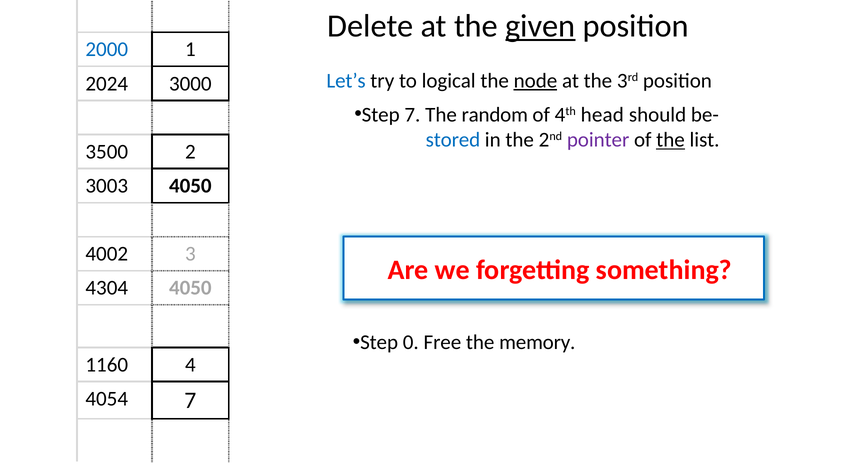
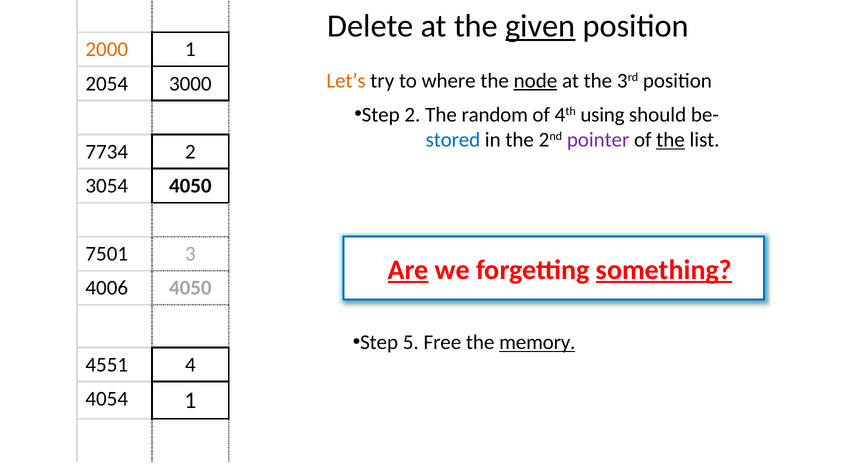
2000 colour: blue -> orange
Let’s colour: blue -> orange
logical: logical -> where
2024: 2024 -> 2054
Step 7: 7 -> 2
head: head -> using
3500: 3500 -> 7734
3003: 3003 -> 3054
4002: 4002 -> 7501
Are underline: none -> present
something underline: none -> present
4304: 4304 -> 4006
0: 0 -> 5
memory underline: none -> present
1160: 1160 -> 4551
4054 7: 7 -> 1
